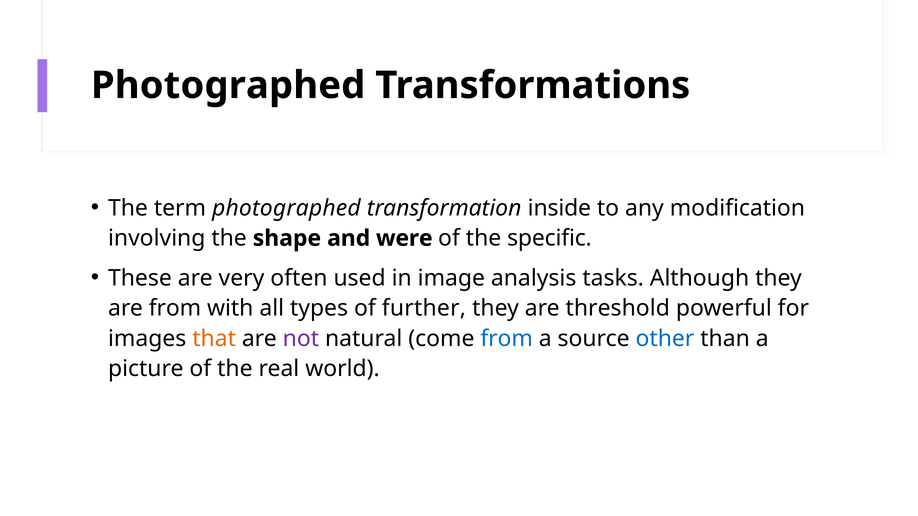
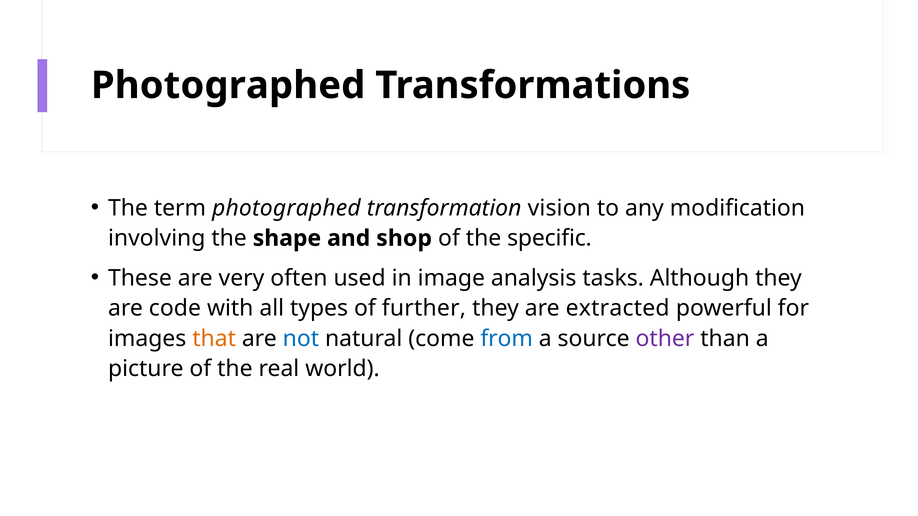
inside: inside -> vision
were: were -> shop
are from: from -> code
threshold: threshold -> extracted
not colour: purple -> blue
other colour: blue -> purple
